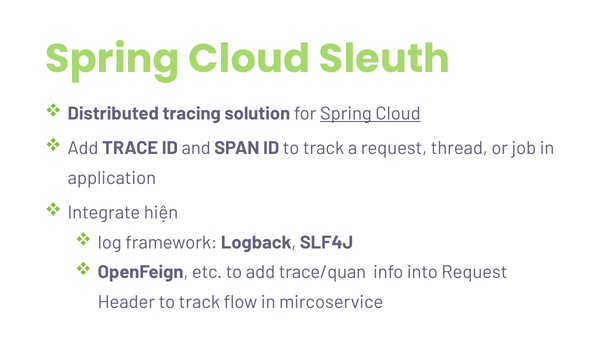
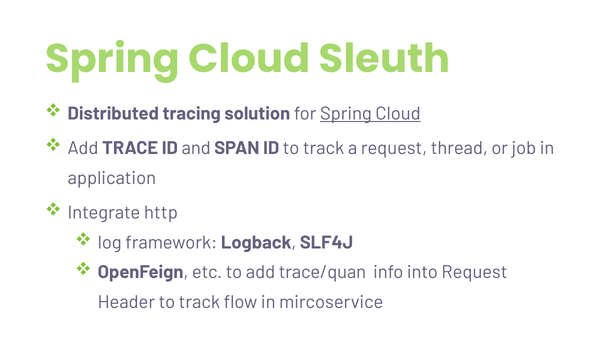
hiện: hiện -> http
